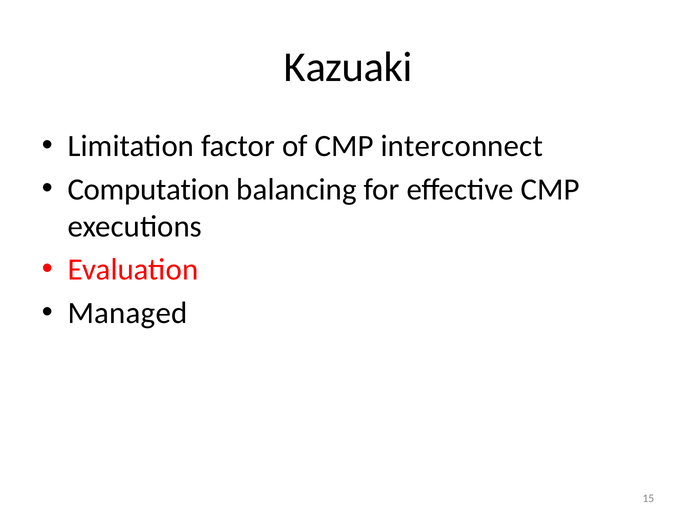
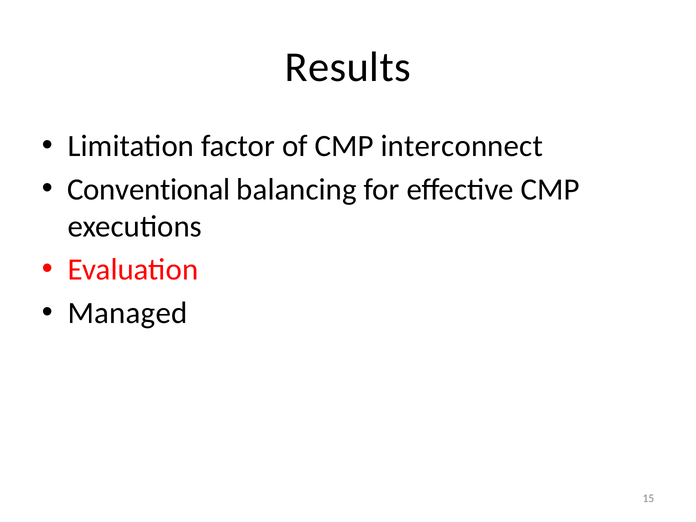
Kazuaki: Kazuaki -> Results
Computation: Computation -> Conventional
